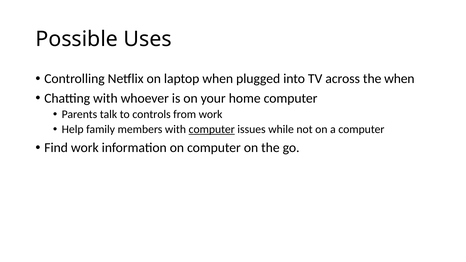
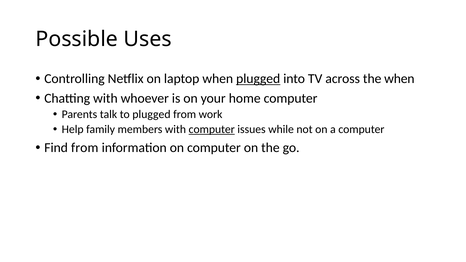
plugged at (258, 79) underline: none -> present
to controls: controls -> plugged
Find work: work -> from
